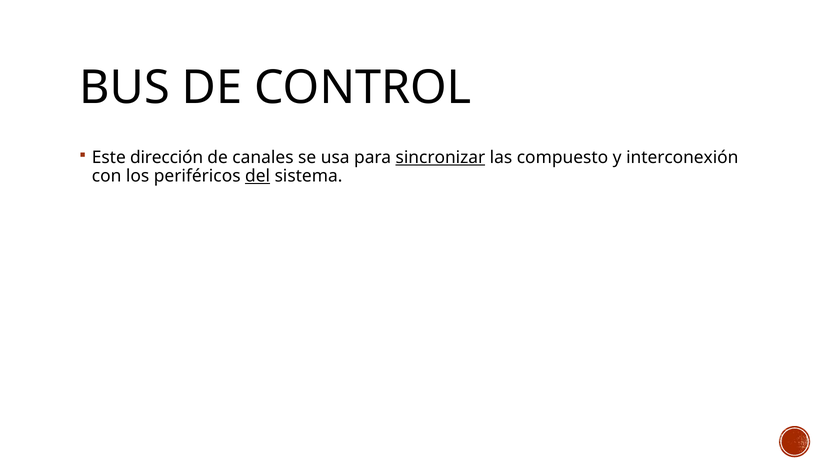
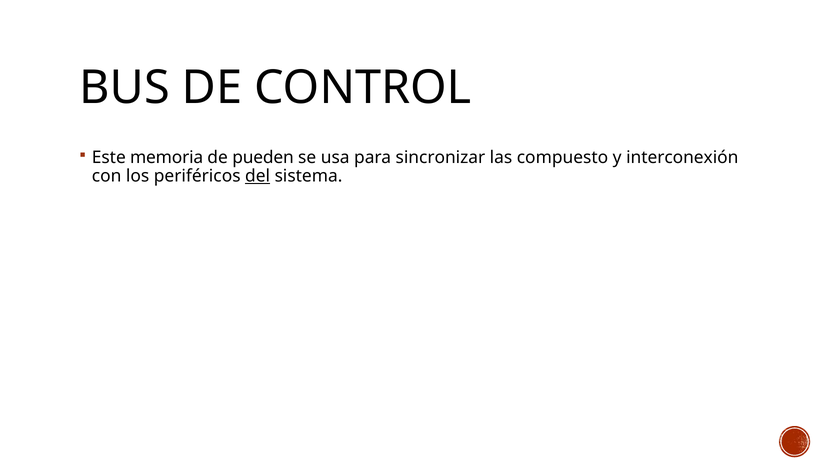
dirección: dirección -> memoria
canales: canales -> pueden
sincronizar underline: present -> none
